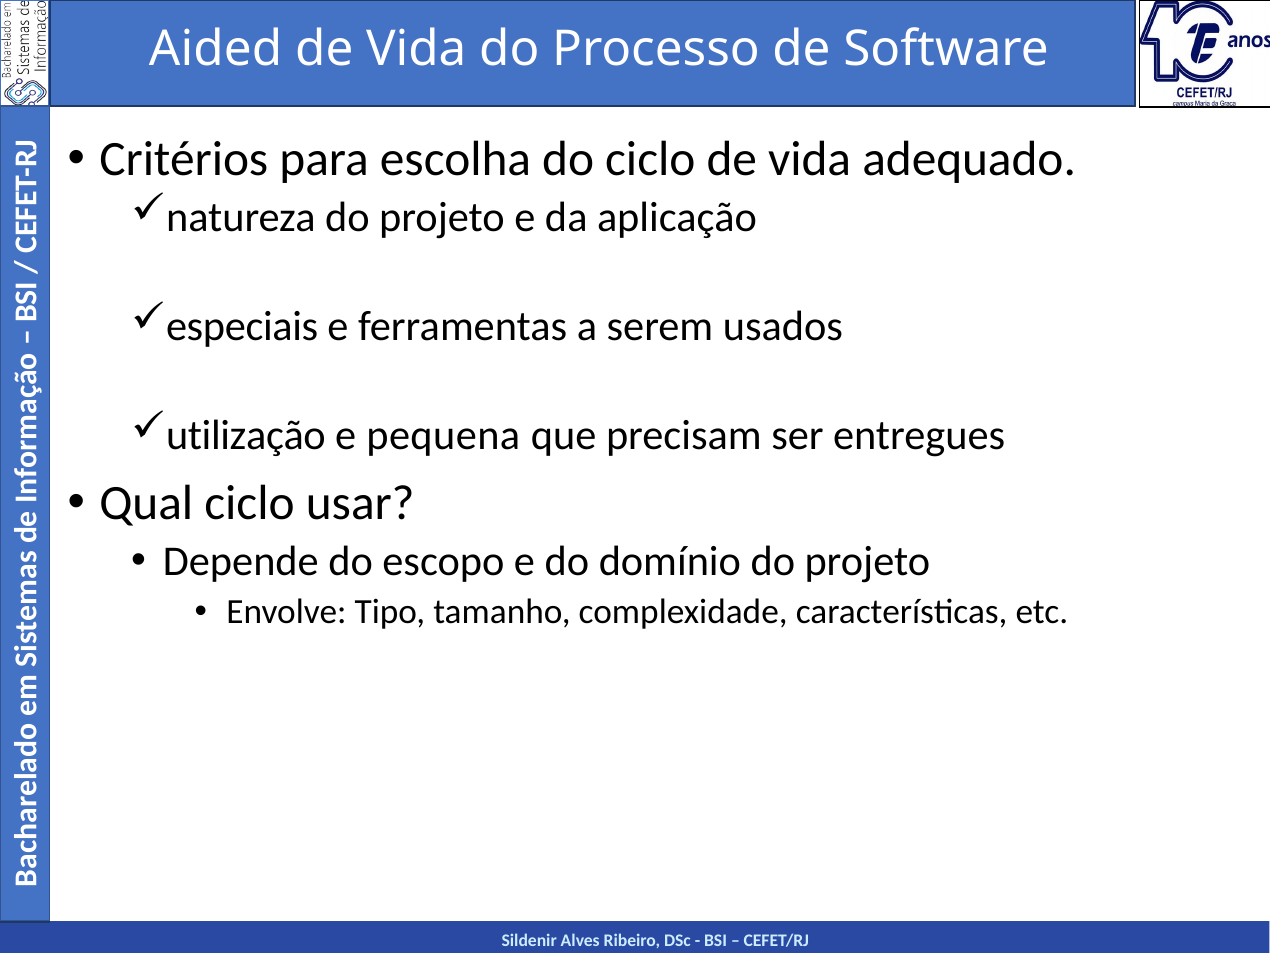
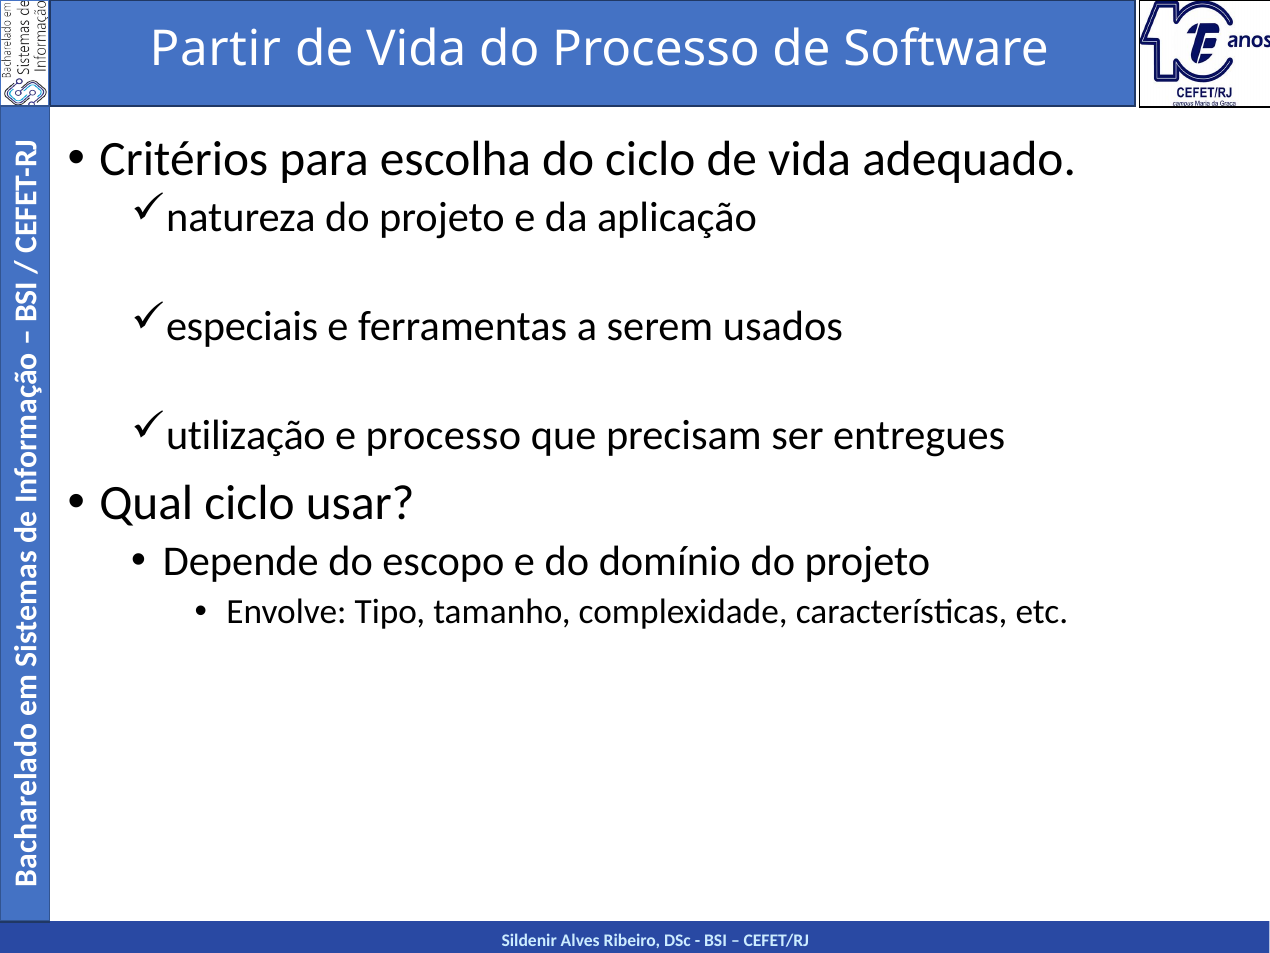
Aided: Aided -> Partir
e pequena: pequena -> processo
